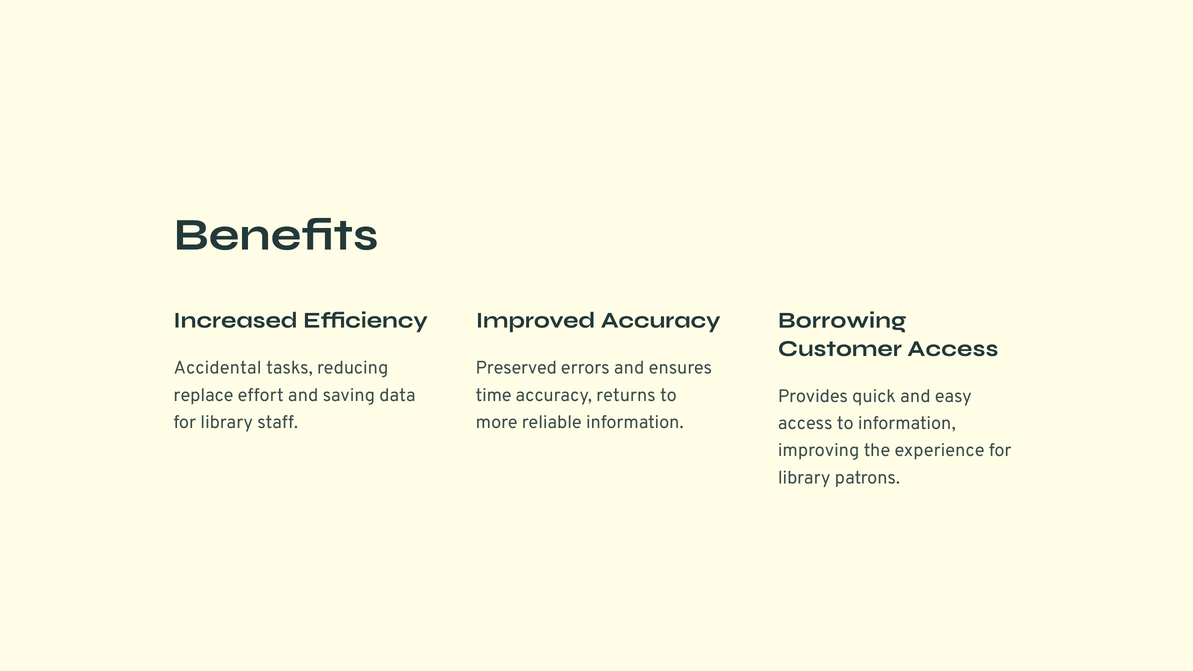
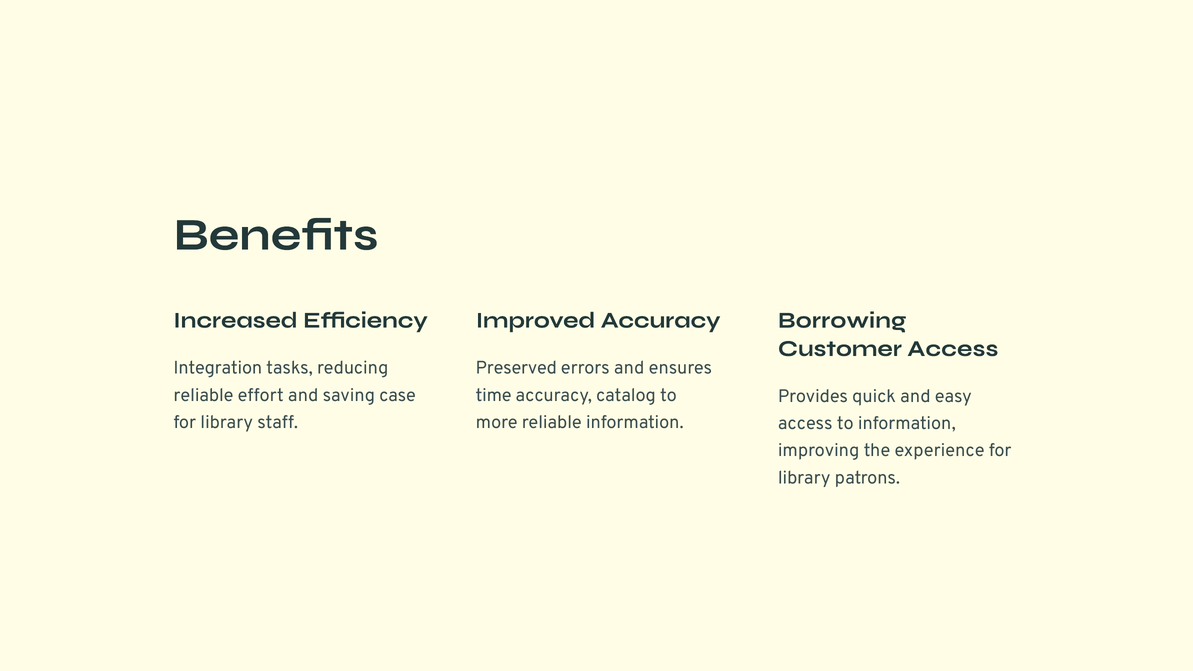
Accidental: Accidental -> Integration
replace at (203, 395): replace -> reliable
data: data -> case
returns: returns -> catalog
